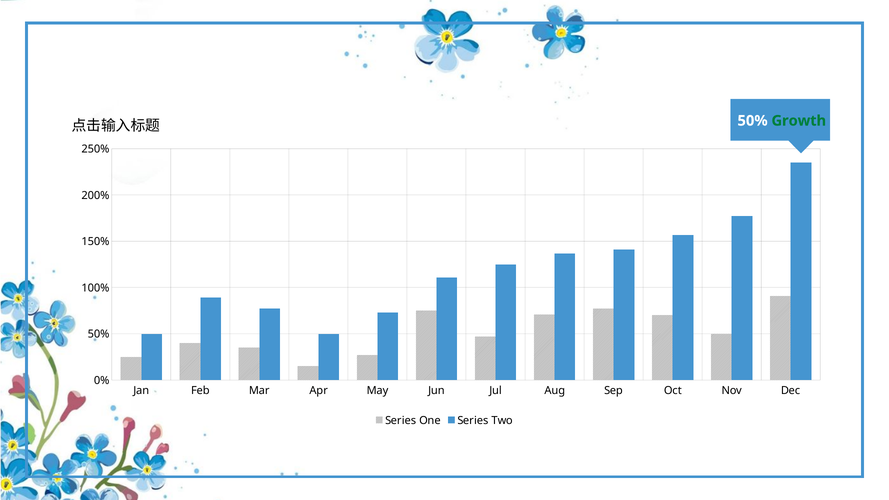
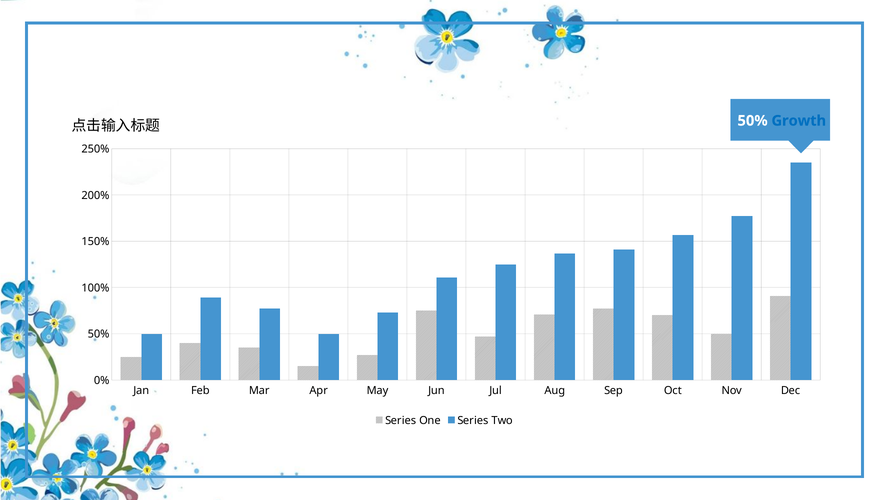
Growth colour: green -> blue
